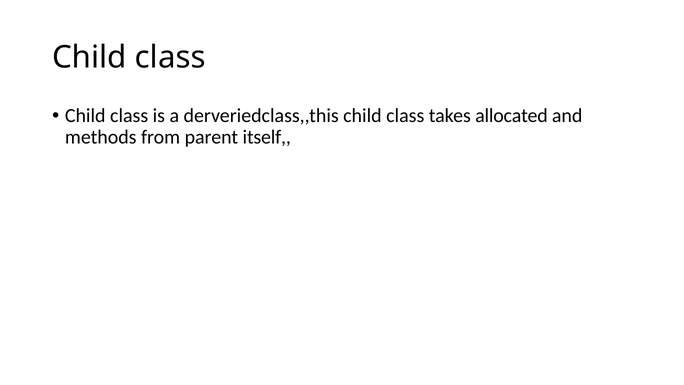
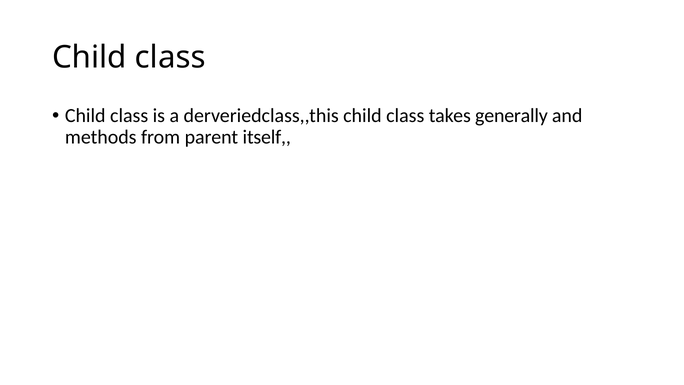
allocated: allocated -> generally
